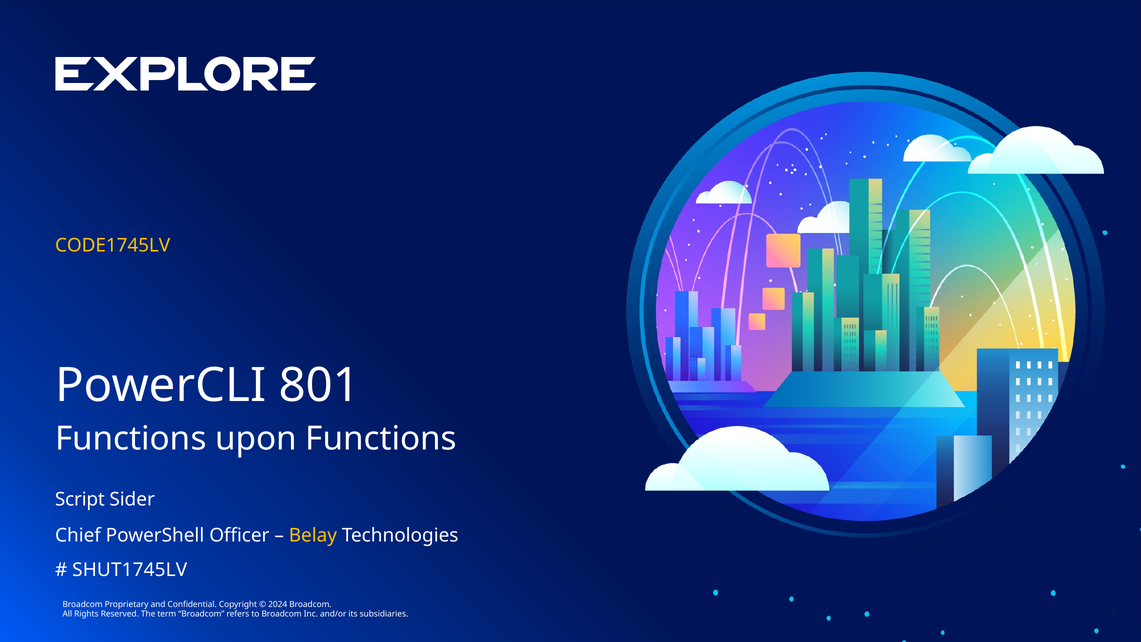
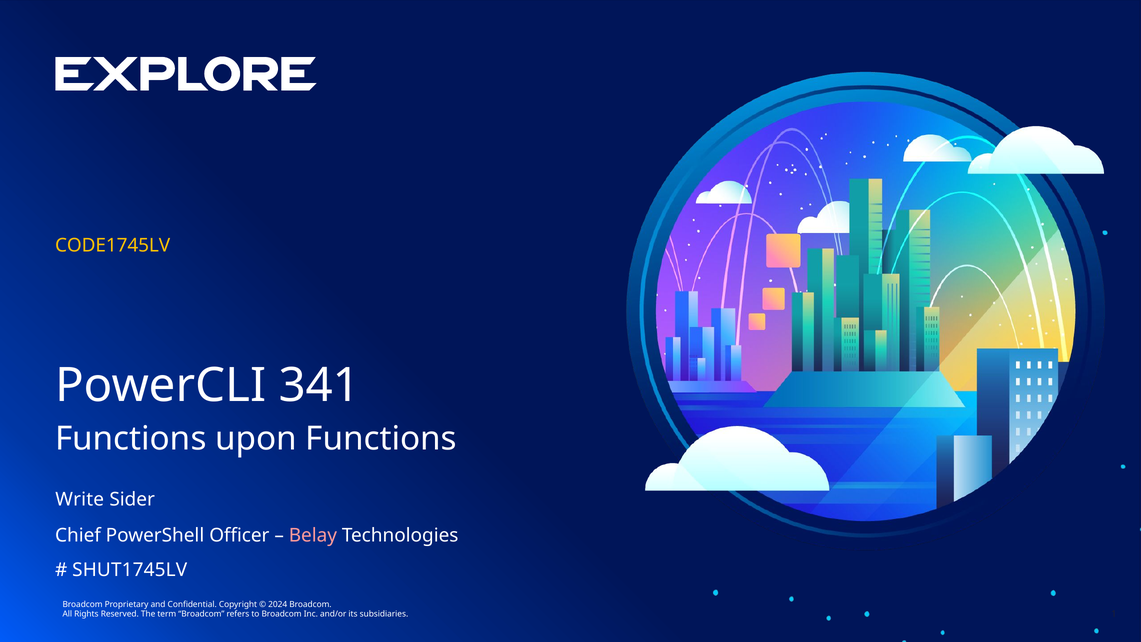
801: 801 -> 341
Script: Script -> Write
Belay colour: yellow -> pink
